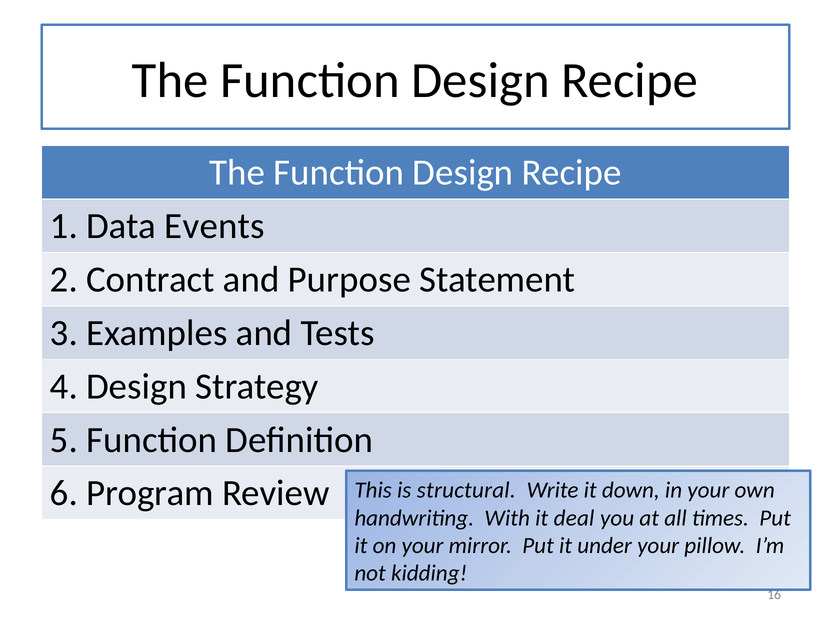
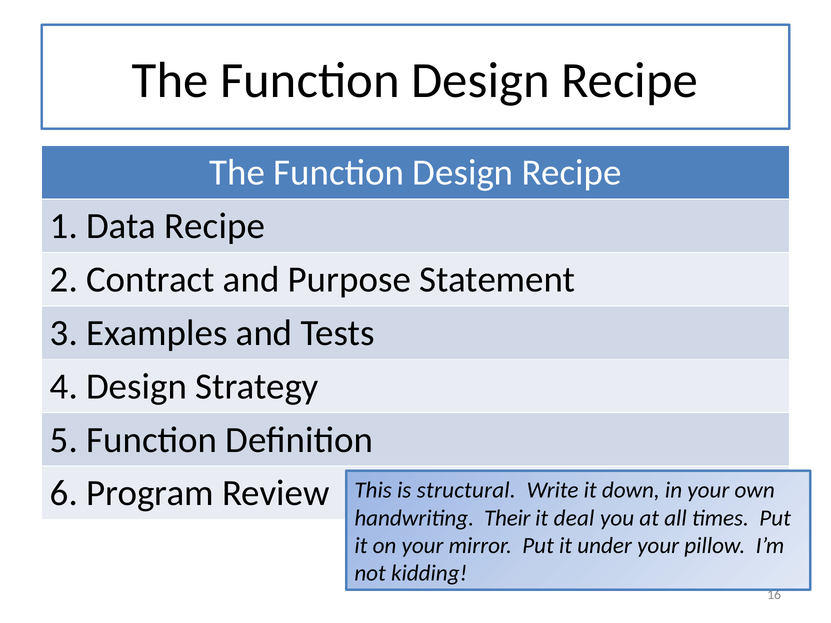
Data Events: Events -> Recipe
With: With -> Their
